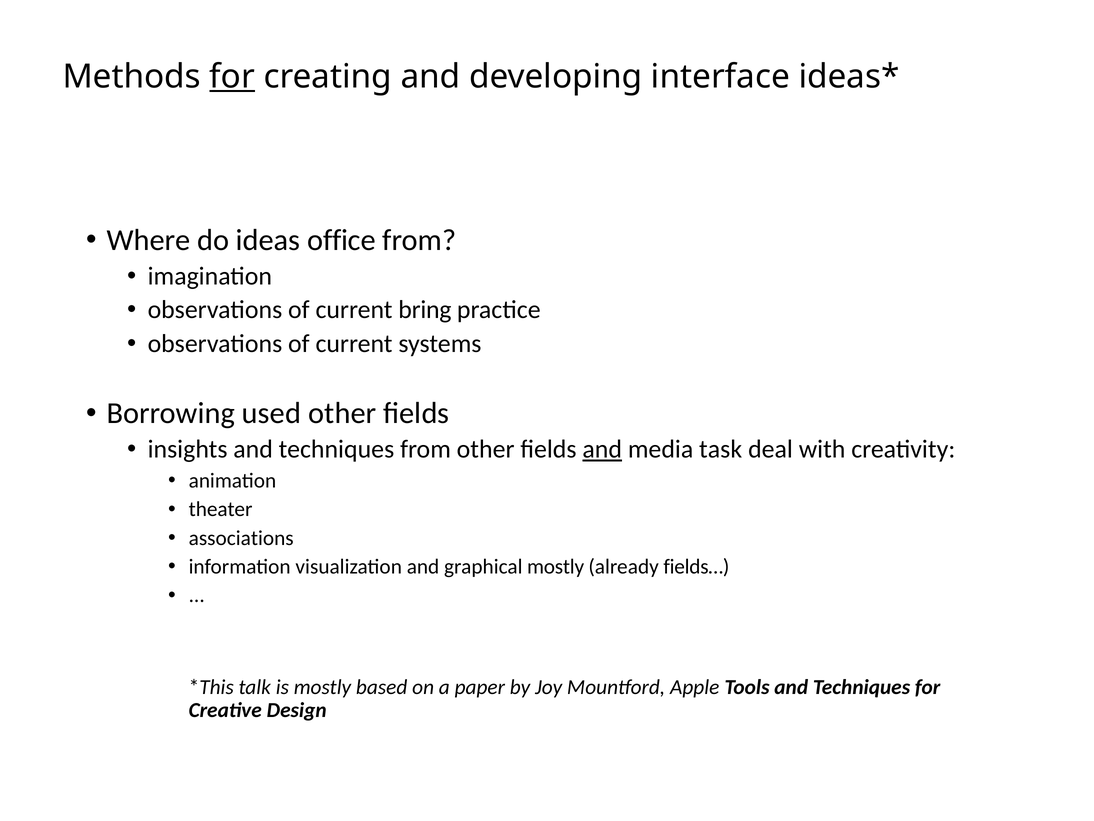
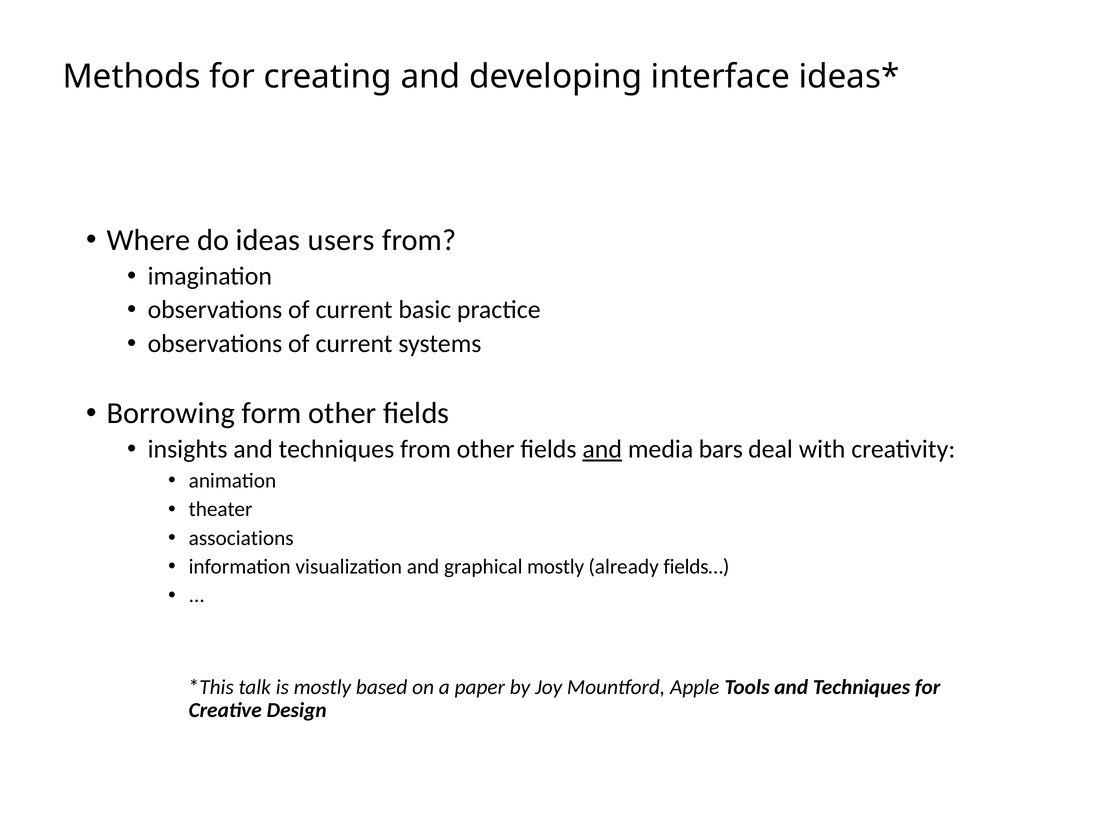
for at (232, 76) underline: present -> none
office: office -> users
bring: bring -> basic
used: used -> form
task: task -> bars
